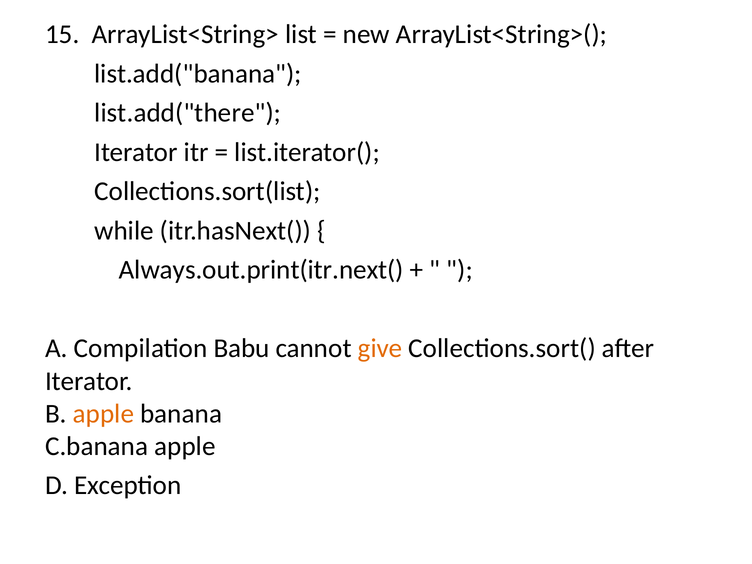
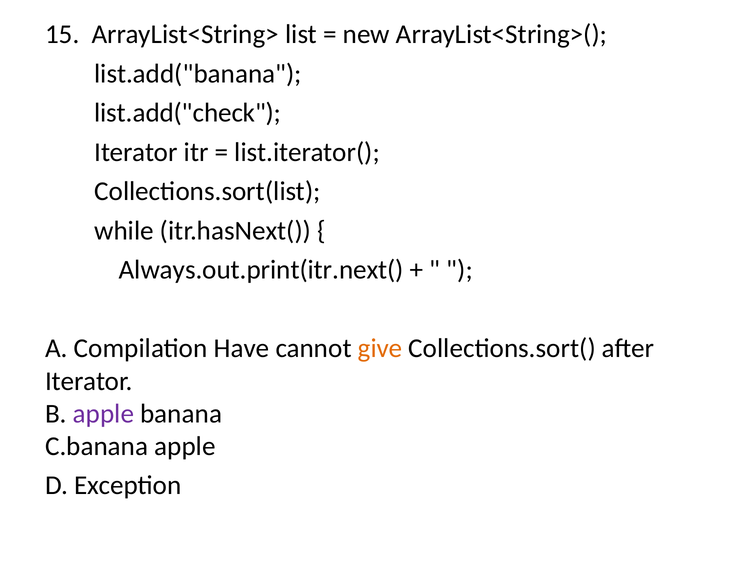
list.add("there: list.add("there -> list.add("check
Babu: Babu -> Have
apple at (103, 414) colour: orange -> purple
